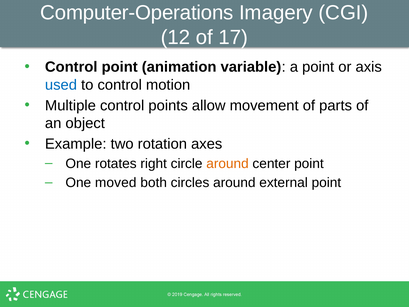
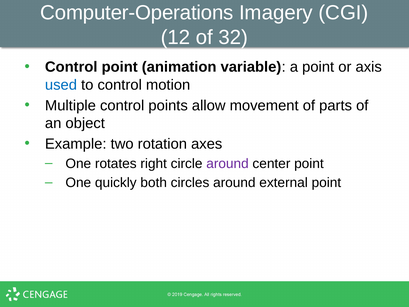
17: 17 -> 32
around at (228, 163) colour: orange -> purple
moved: moved -> quickly
